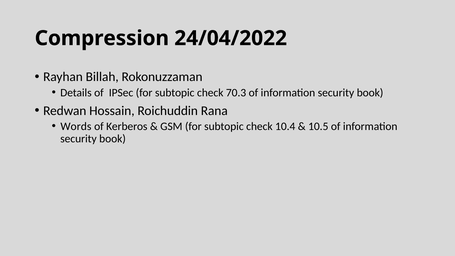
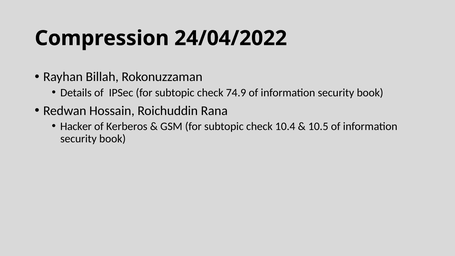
70.3: 70.3 -> 74.9
Words: Words -> Hacker
